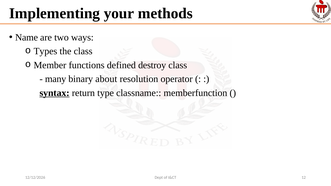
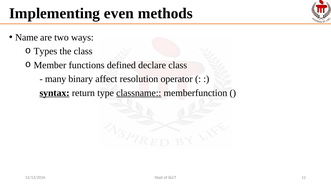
your: your -> even
destroy: destroy -> declare
about: about -> affect
classname underline: none -> present
